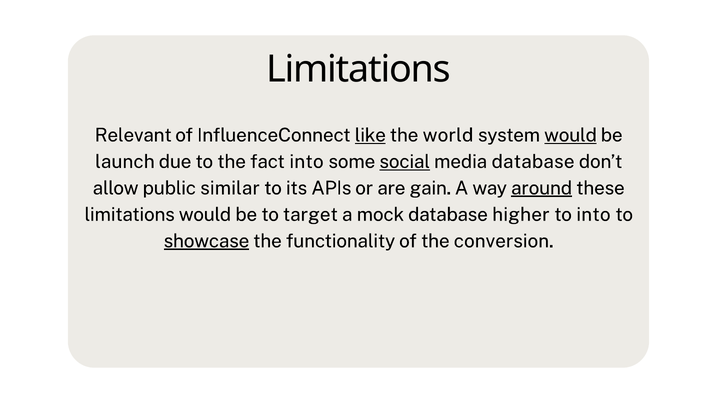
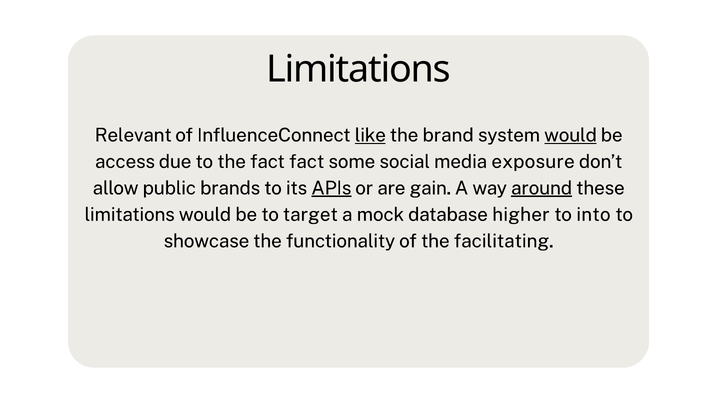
world: world -> brand
launch: launch -> access
fact into: into -> fact
social underline: present -> none
media database: database -> exposure
similar: similar -> brands
APIs underline: none -> present
showcase underline: present -> none
conversion: conversion -> facilitating
